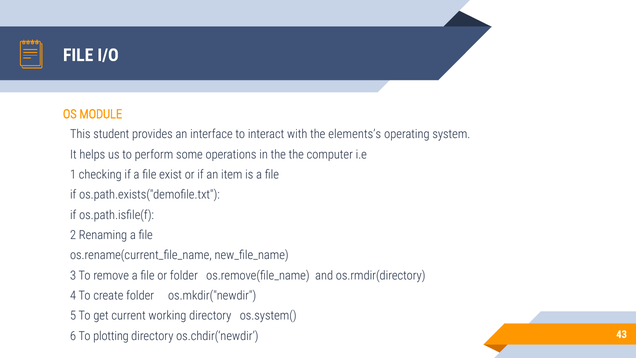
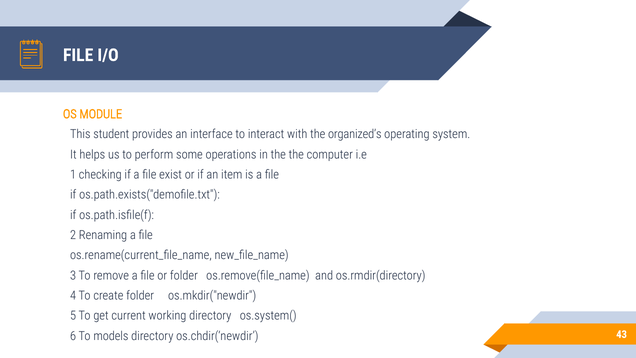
elements’s: elements’s -> organized’s
plotting: plotting -> models
